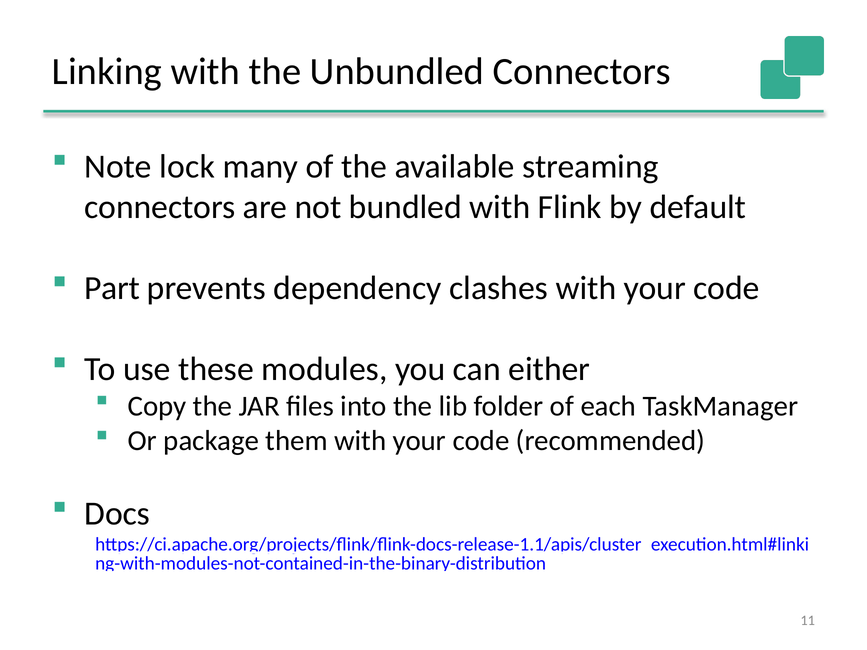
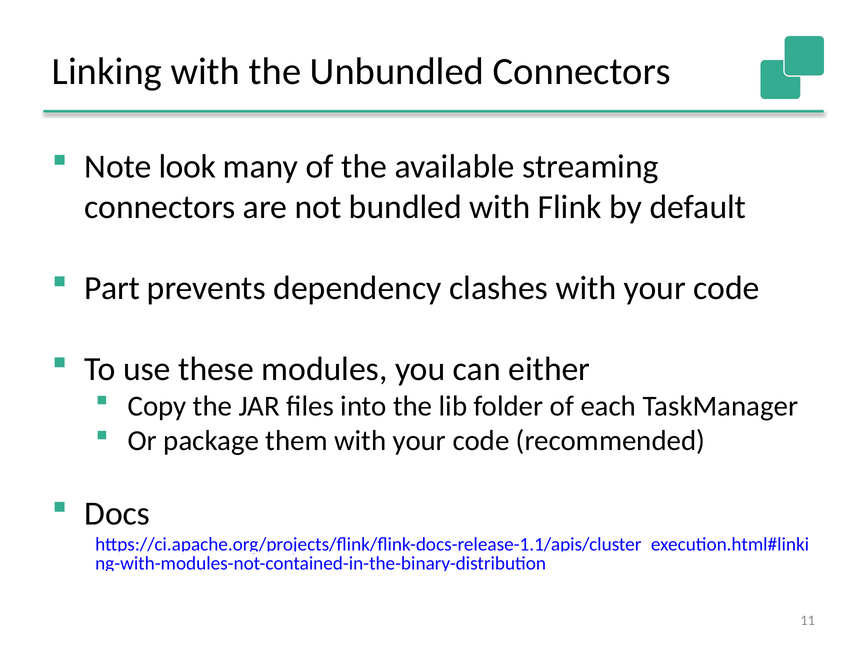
lock: lock -> look
